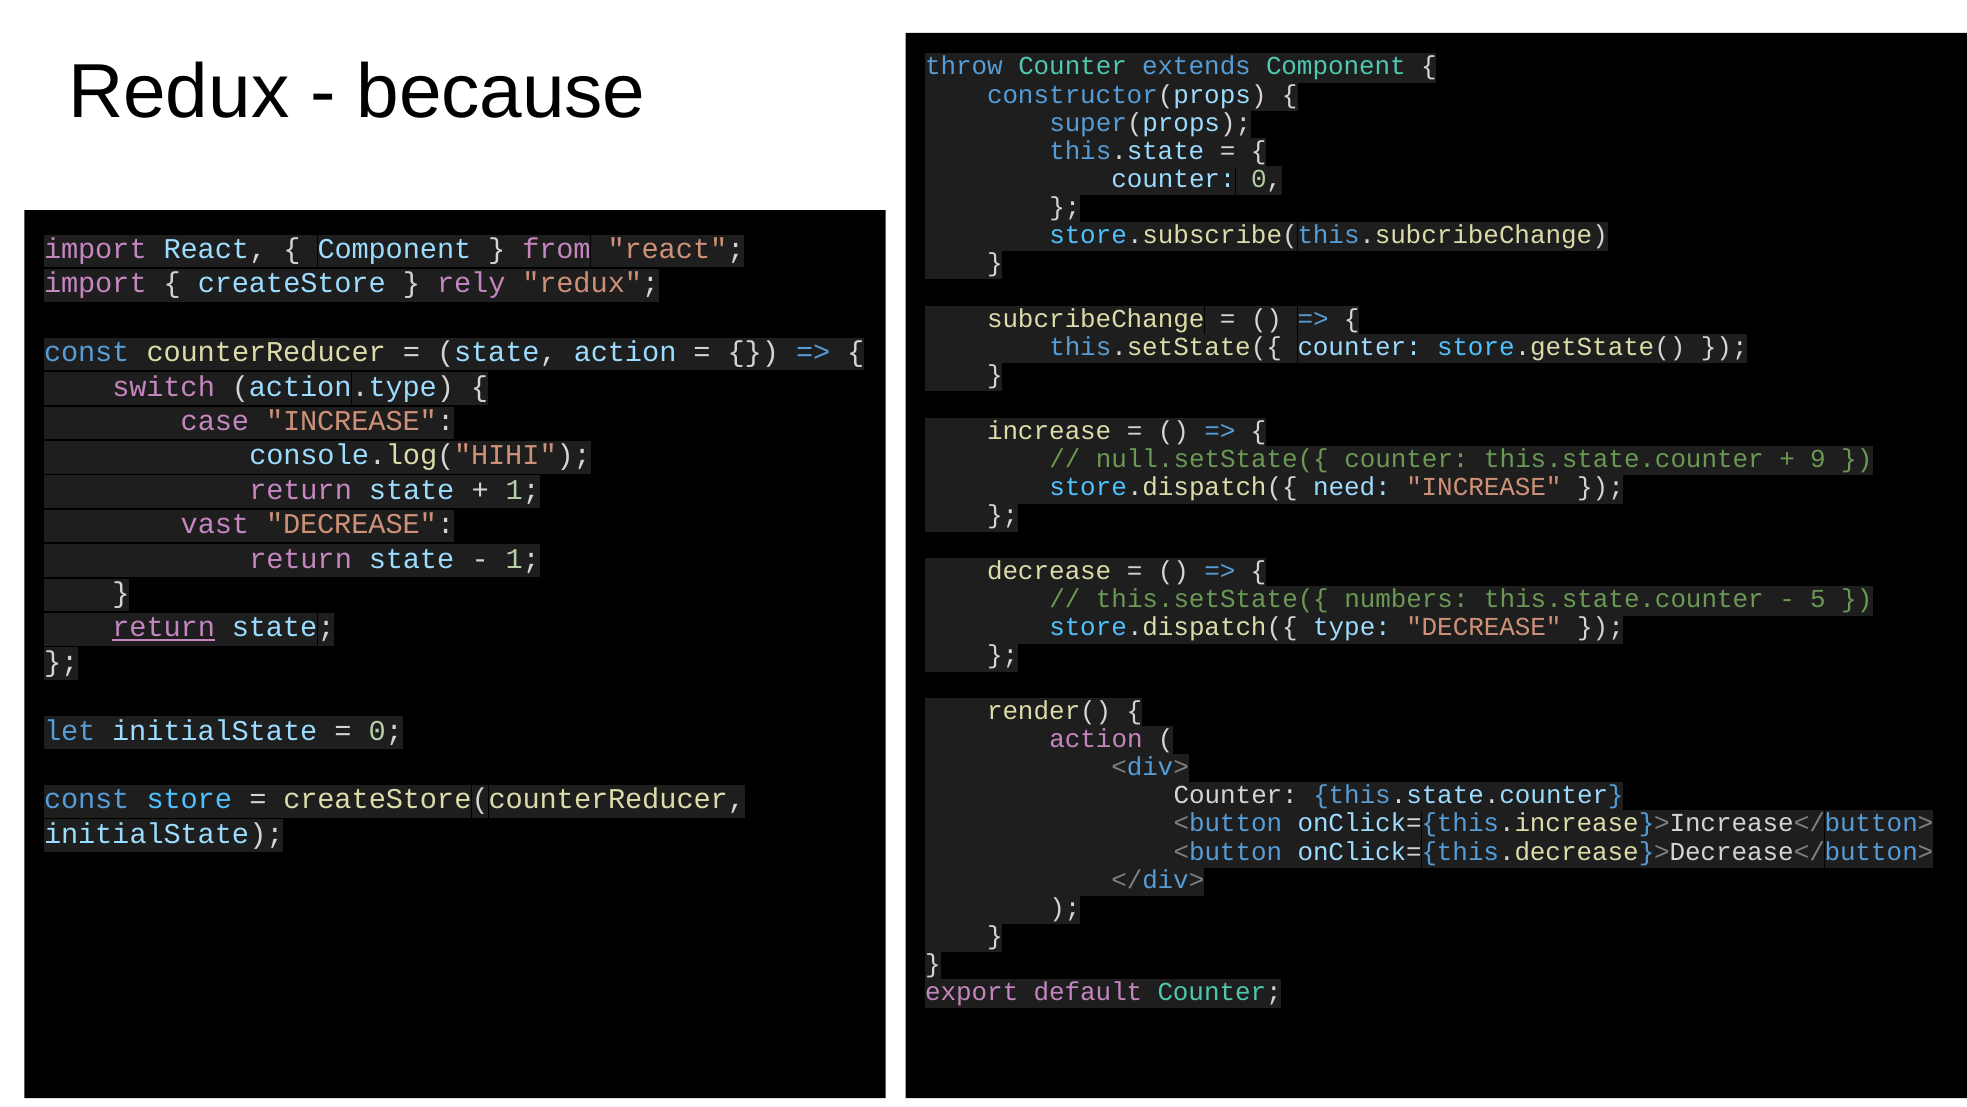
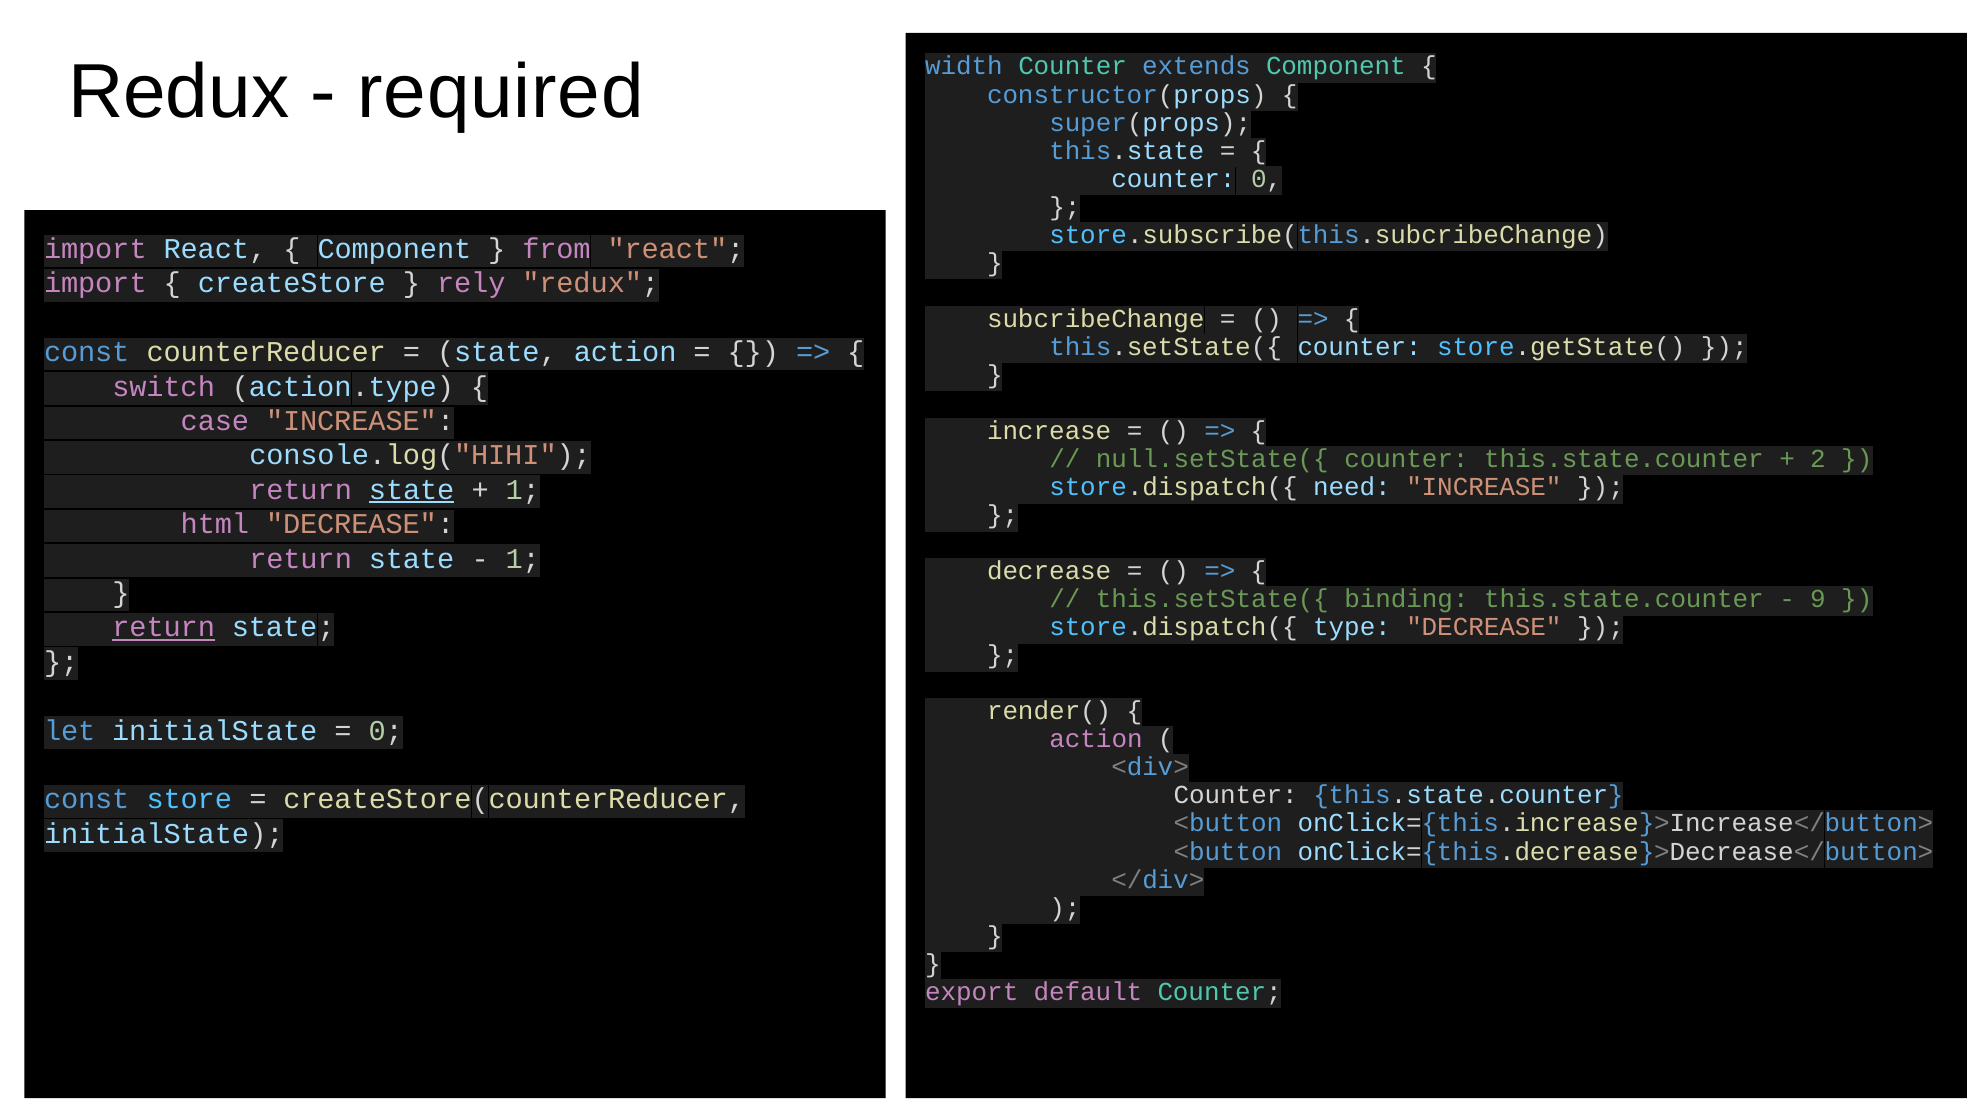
because: because -> required
throw: throw -> width
9: 9 -> 2
state at (412, 490) underline: none -> present
vast: vast -> html
numbers: numbers -> binding
5: 5 -> 9
